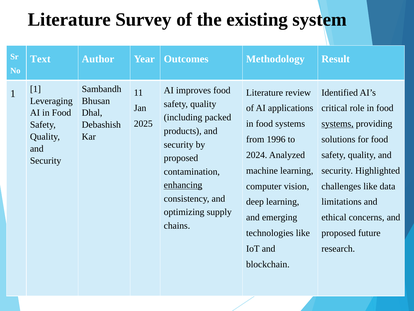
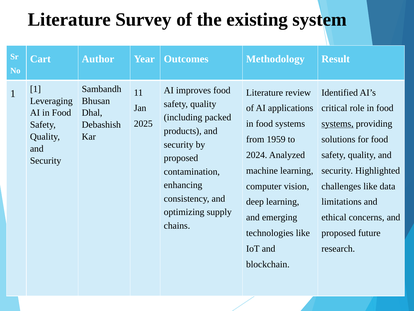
Text: Text -> Cart
1996: 1996 -> 1959
enhancing underline: present -> none
